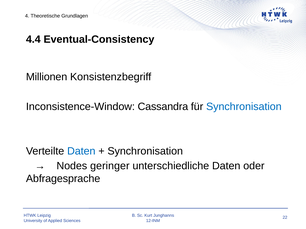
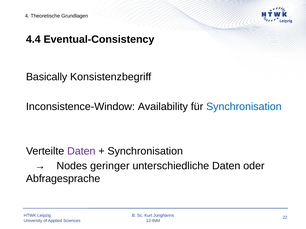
Millionen: Millionen -> Basically
Cassandra: Cassandra -> Availability
Daten at (81, 151) colour: blue -> purple
